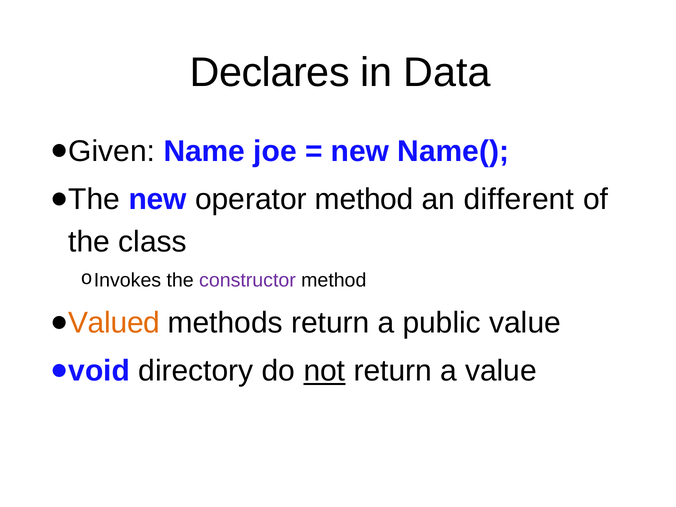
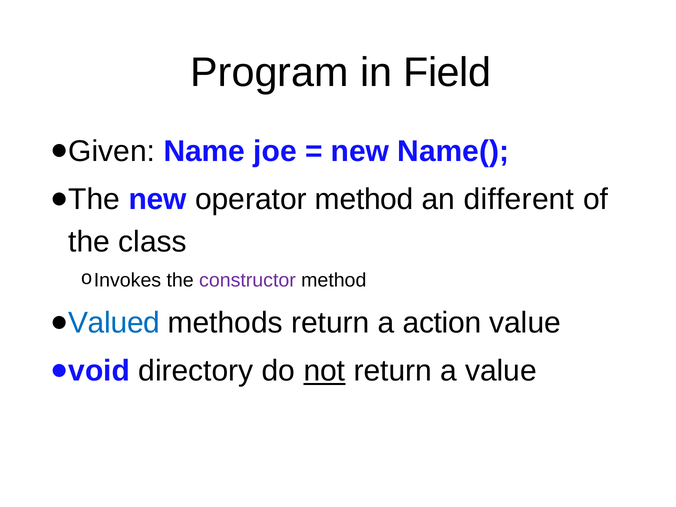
Declares: Declares -> Program
Data: Data -> Field
Valued colour: orange -> blue
public: public -> action
